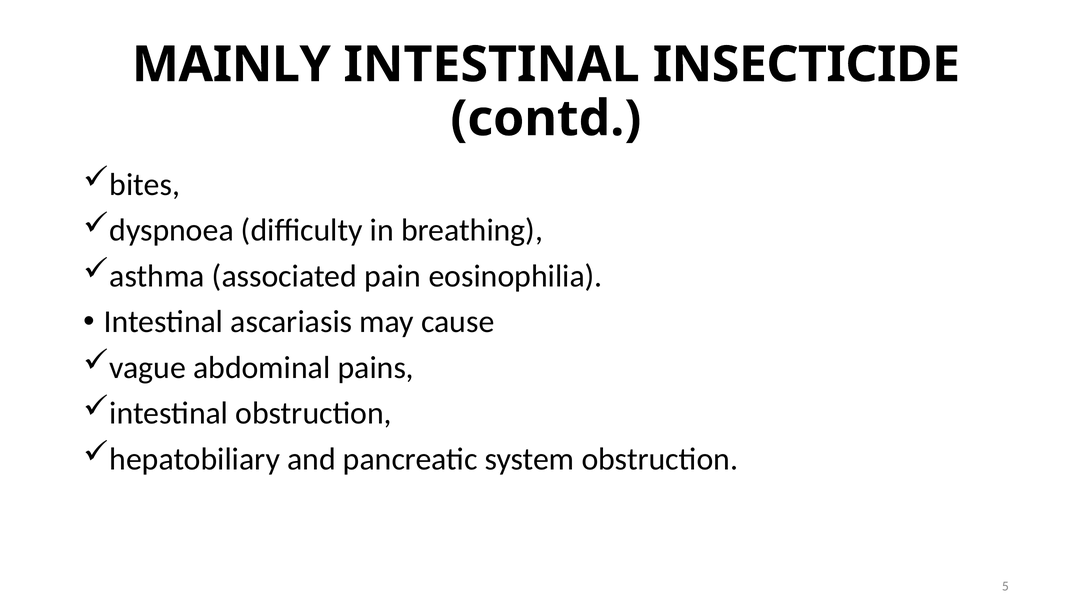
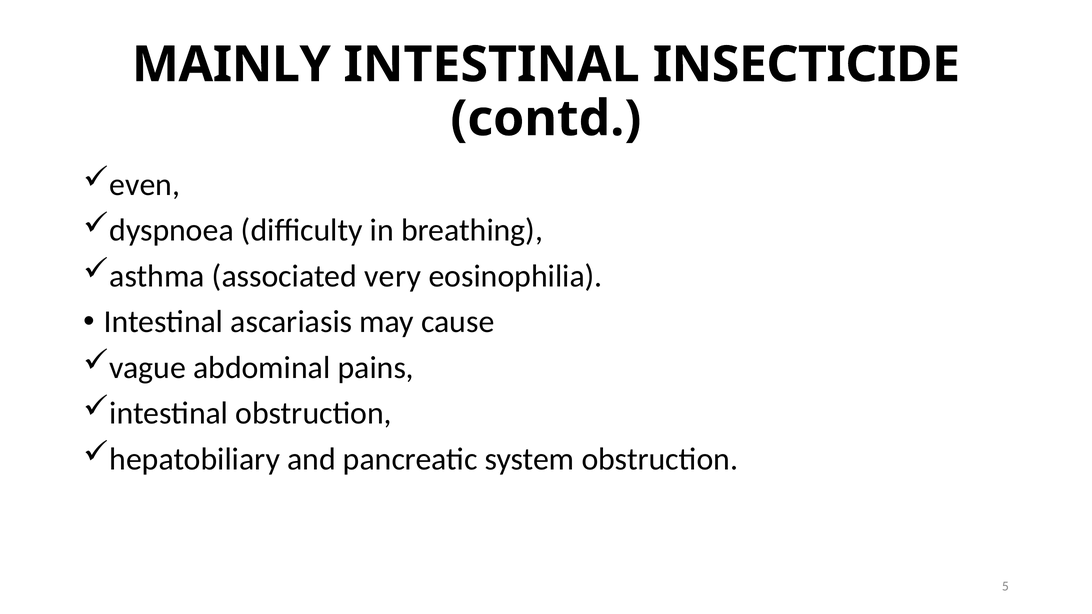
bites: bites -> even
pain: pain -> very
